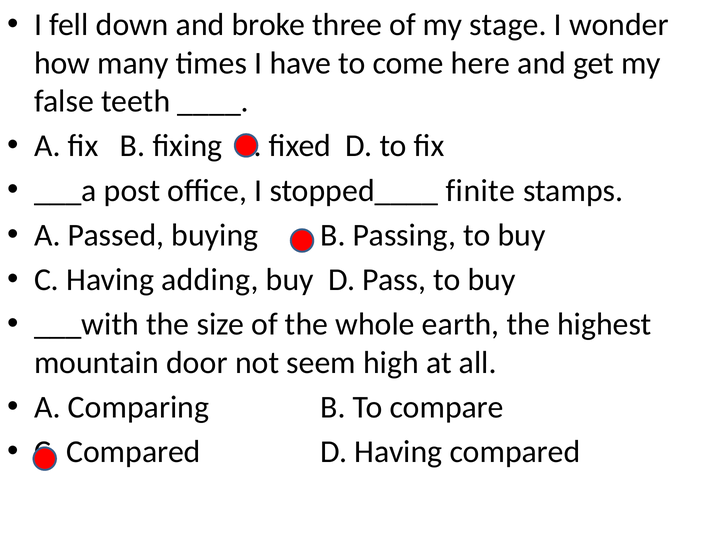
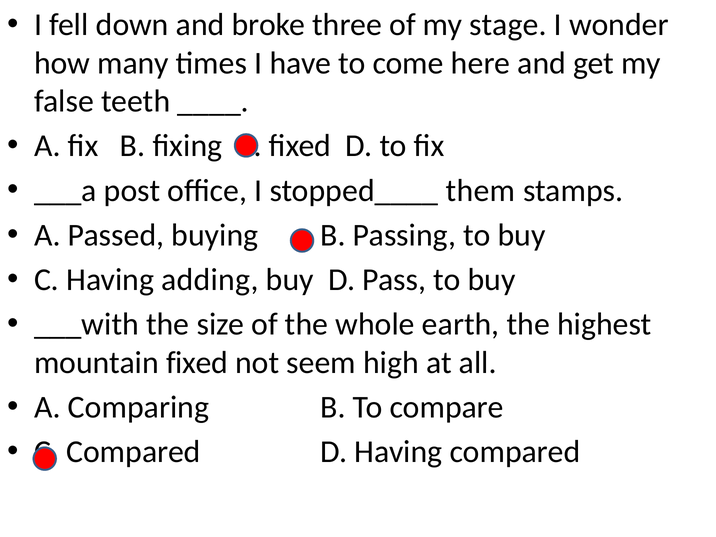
finite: finite -> them
mountain door: door -> fixed
